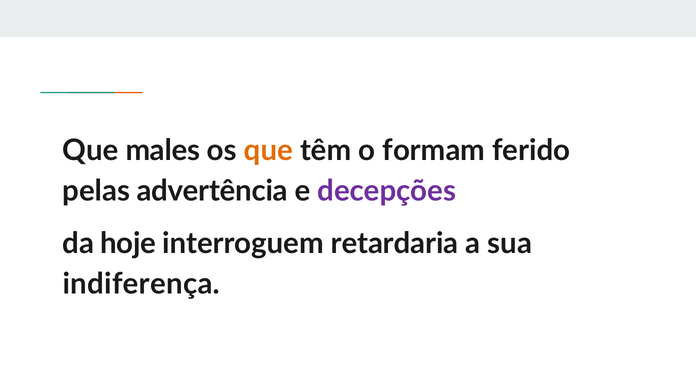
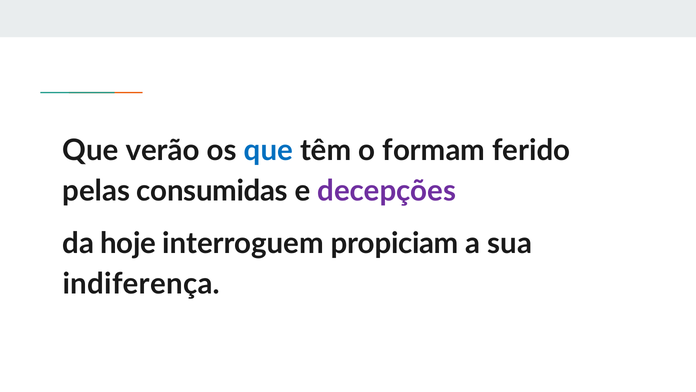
males: males -> verão
que at (268, 150) colour: orange -> blue
advertência: advertência -> consumidas
retardaria: retardaria -> propiciam
